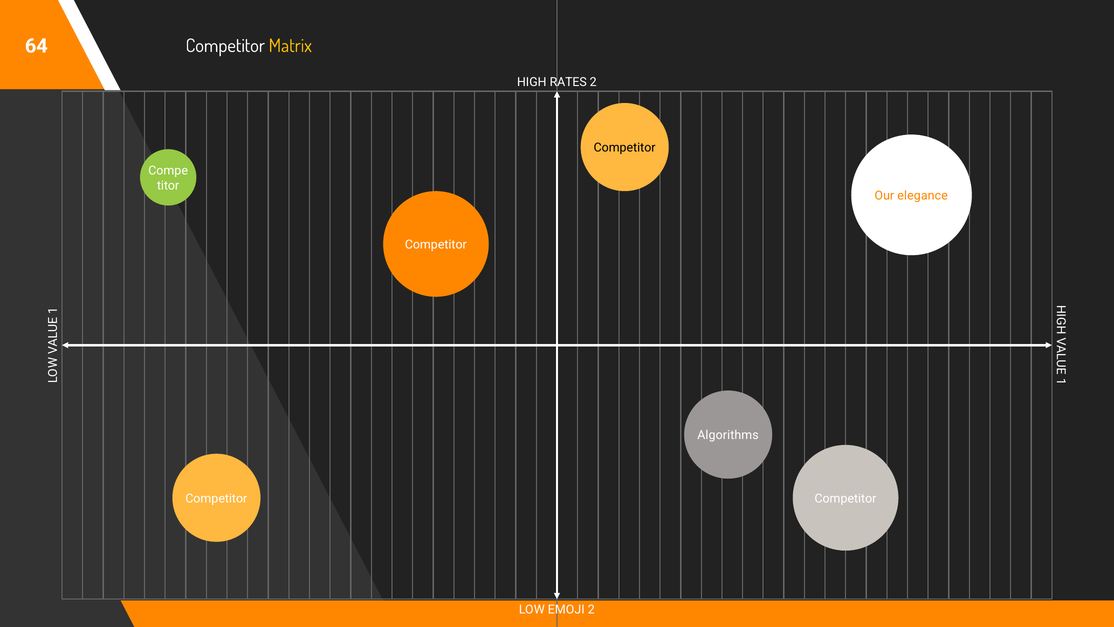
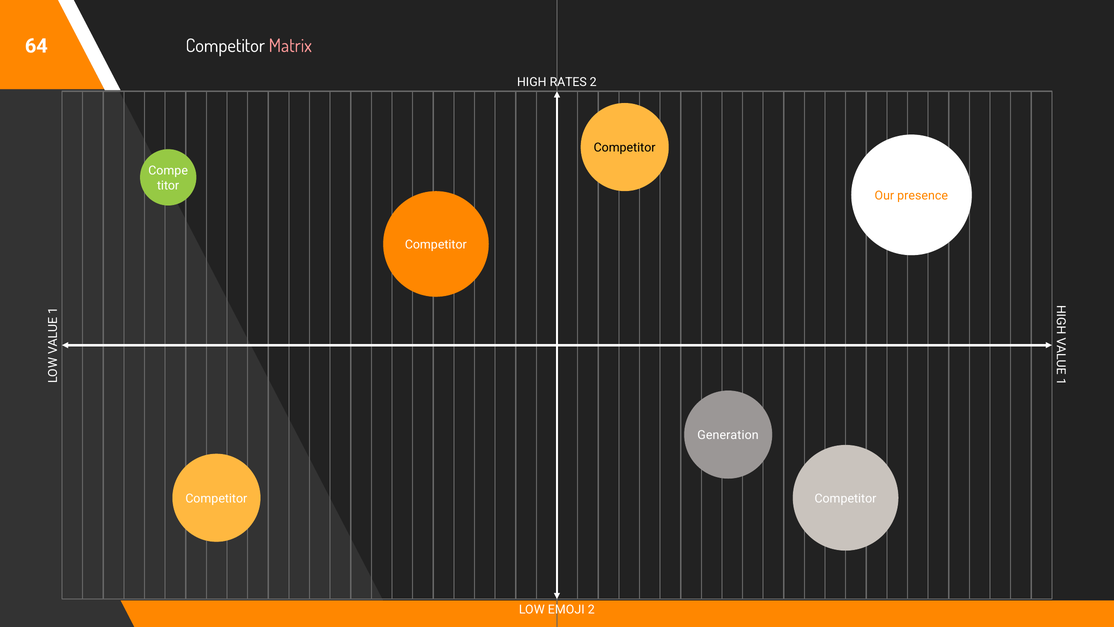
Matrix colour: yellow -> pink
elegance: elegance -> presence
Algorithms: Algorithms -> Generation
